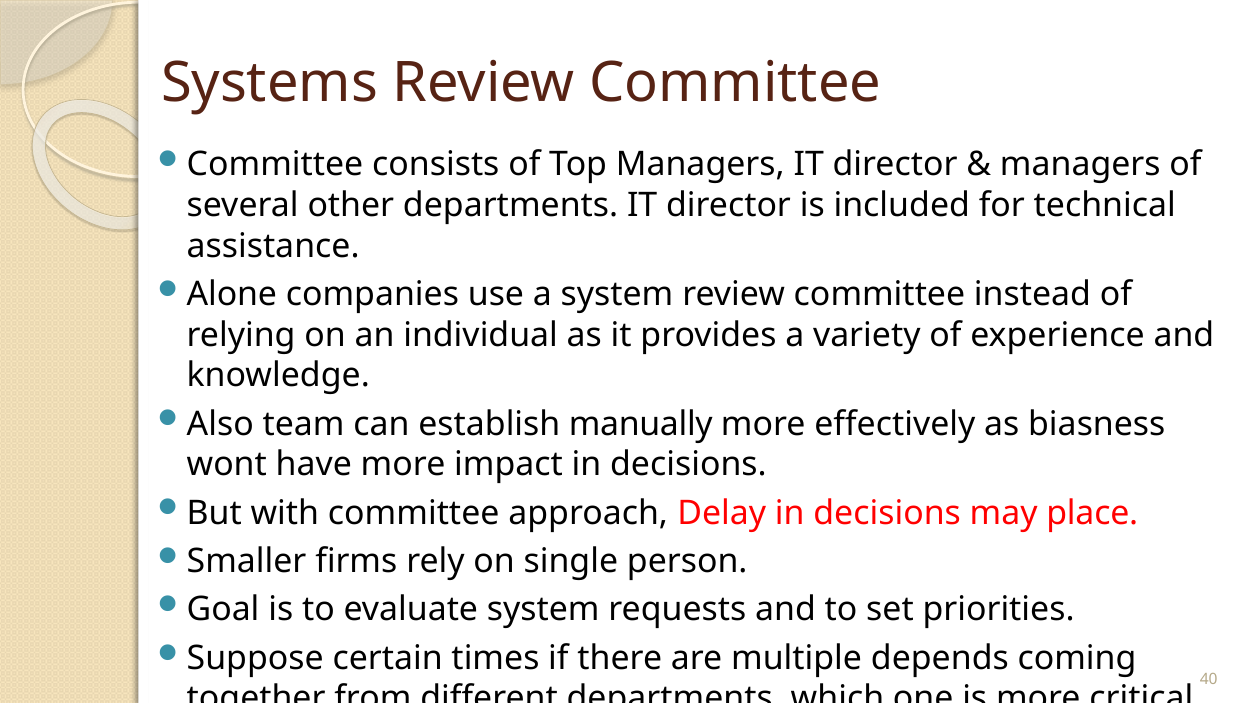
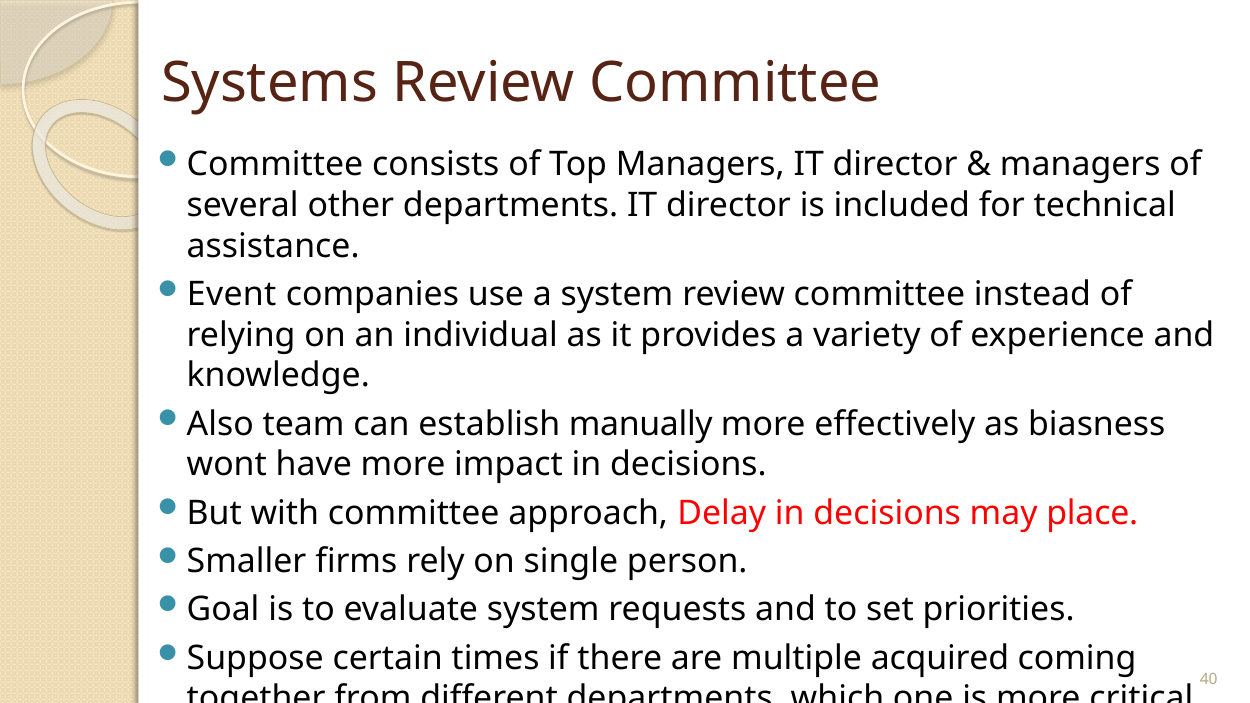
Alone: Alone -> Event
depends: depends -> acquired
